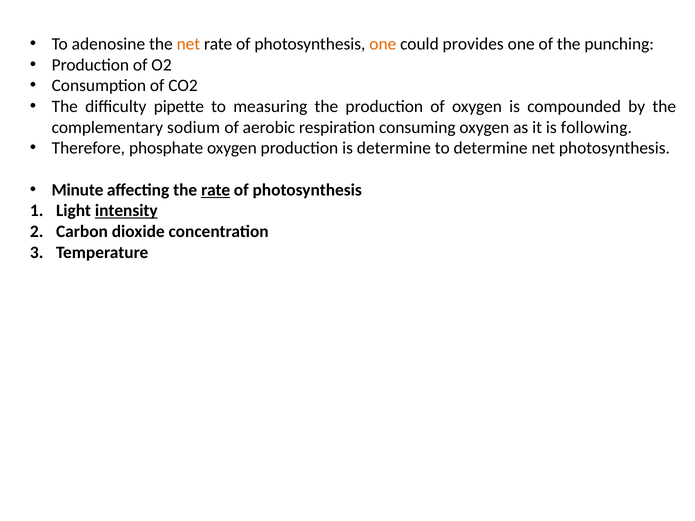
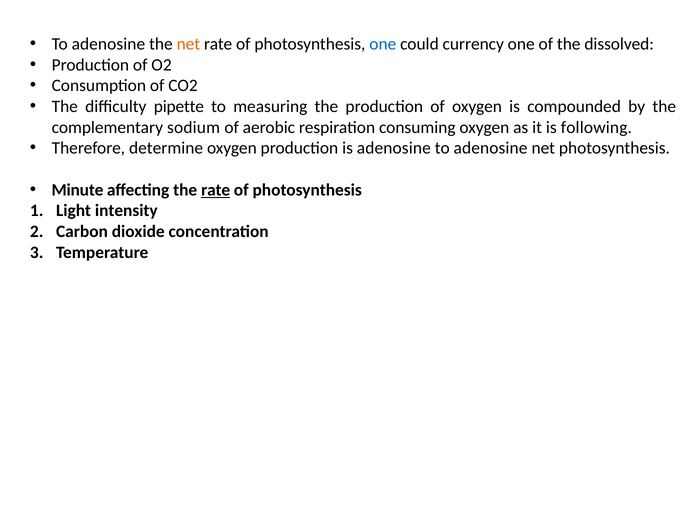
one at (383, 44) colour: orange -> blue
provides: provides -> currency
punching: punching -> dissolved
phosphate: phosphate -> determine
is determine: determine -> adenosine
determine at (491, 148): determine -> adenosine
intensity underline: present -> none
